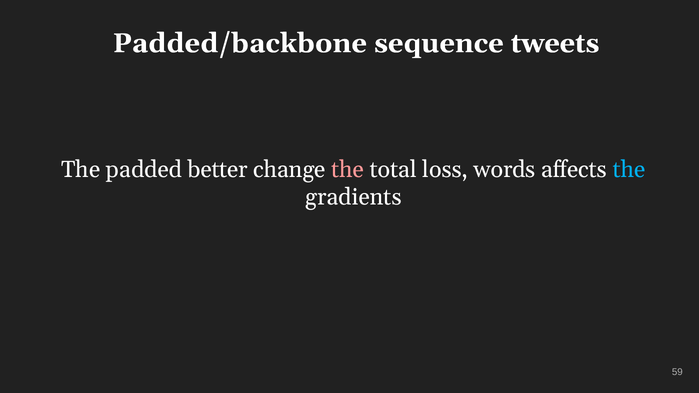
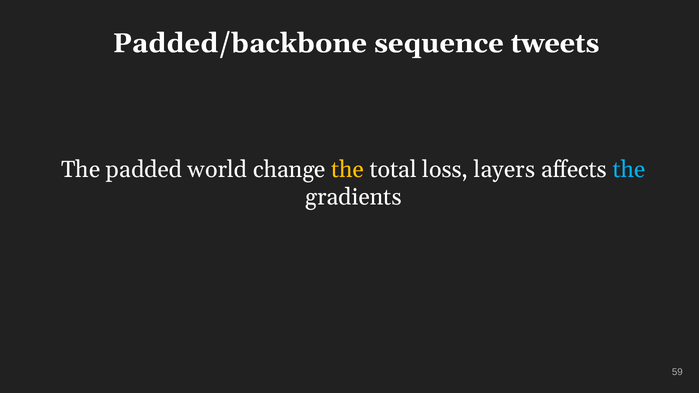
better: better -> world
the at (348, 169) colour: pink -> yellow
words: words -> layers
